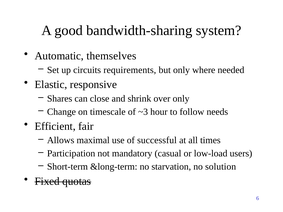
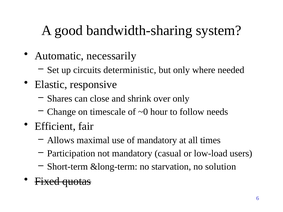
themselves: themselves -> necessarily
requirements: requirements -> deterministic
~3: ~3 -> ~0
of successful: successful -> mandatory
